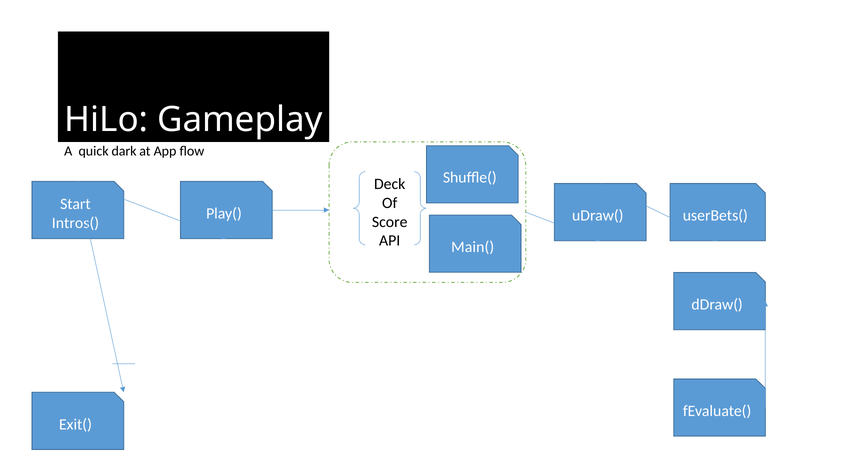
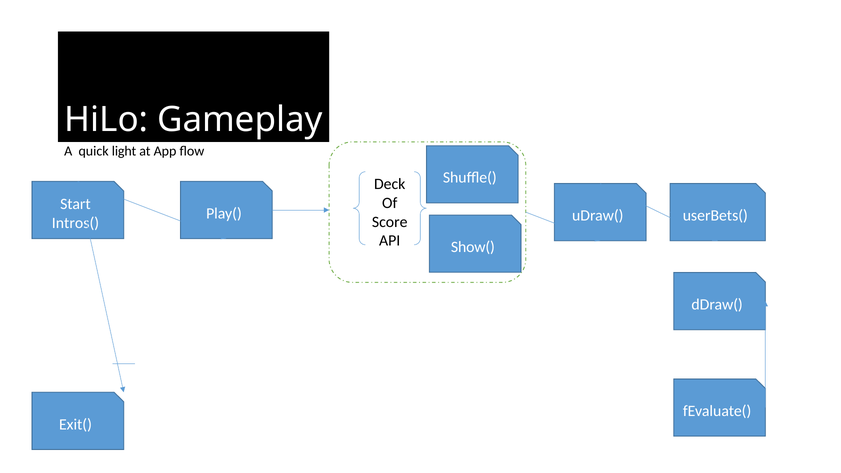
dark: dark -> light
Main(: Main( -> Show(
